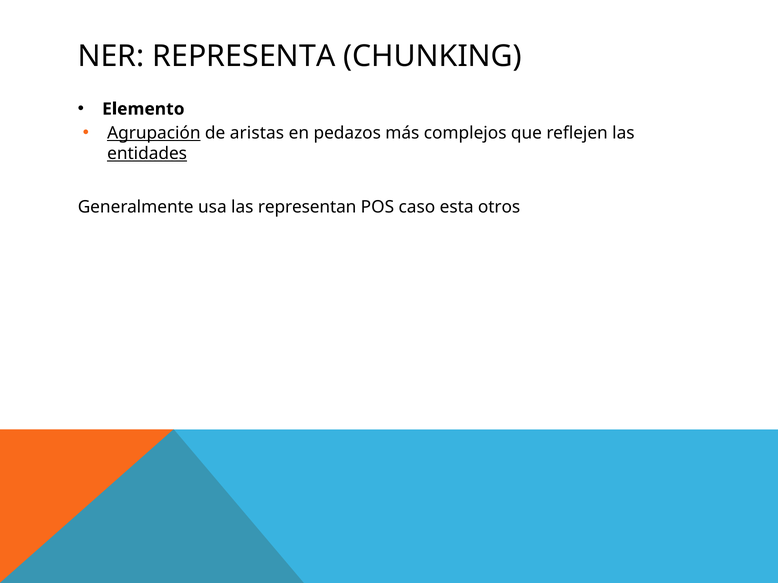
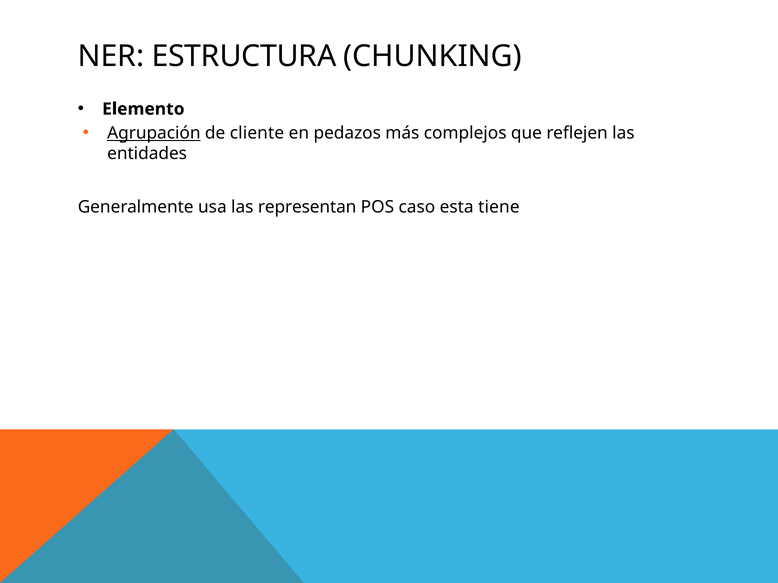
REPRESENTA: REPRESENTA -> ESTRUCTURA
aristas: aristas -> cliente
entidades underline: present -> none
otros: otros -> tiene
